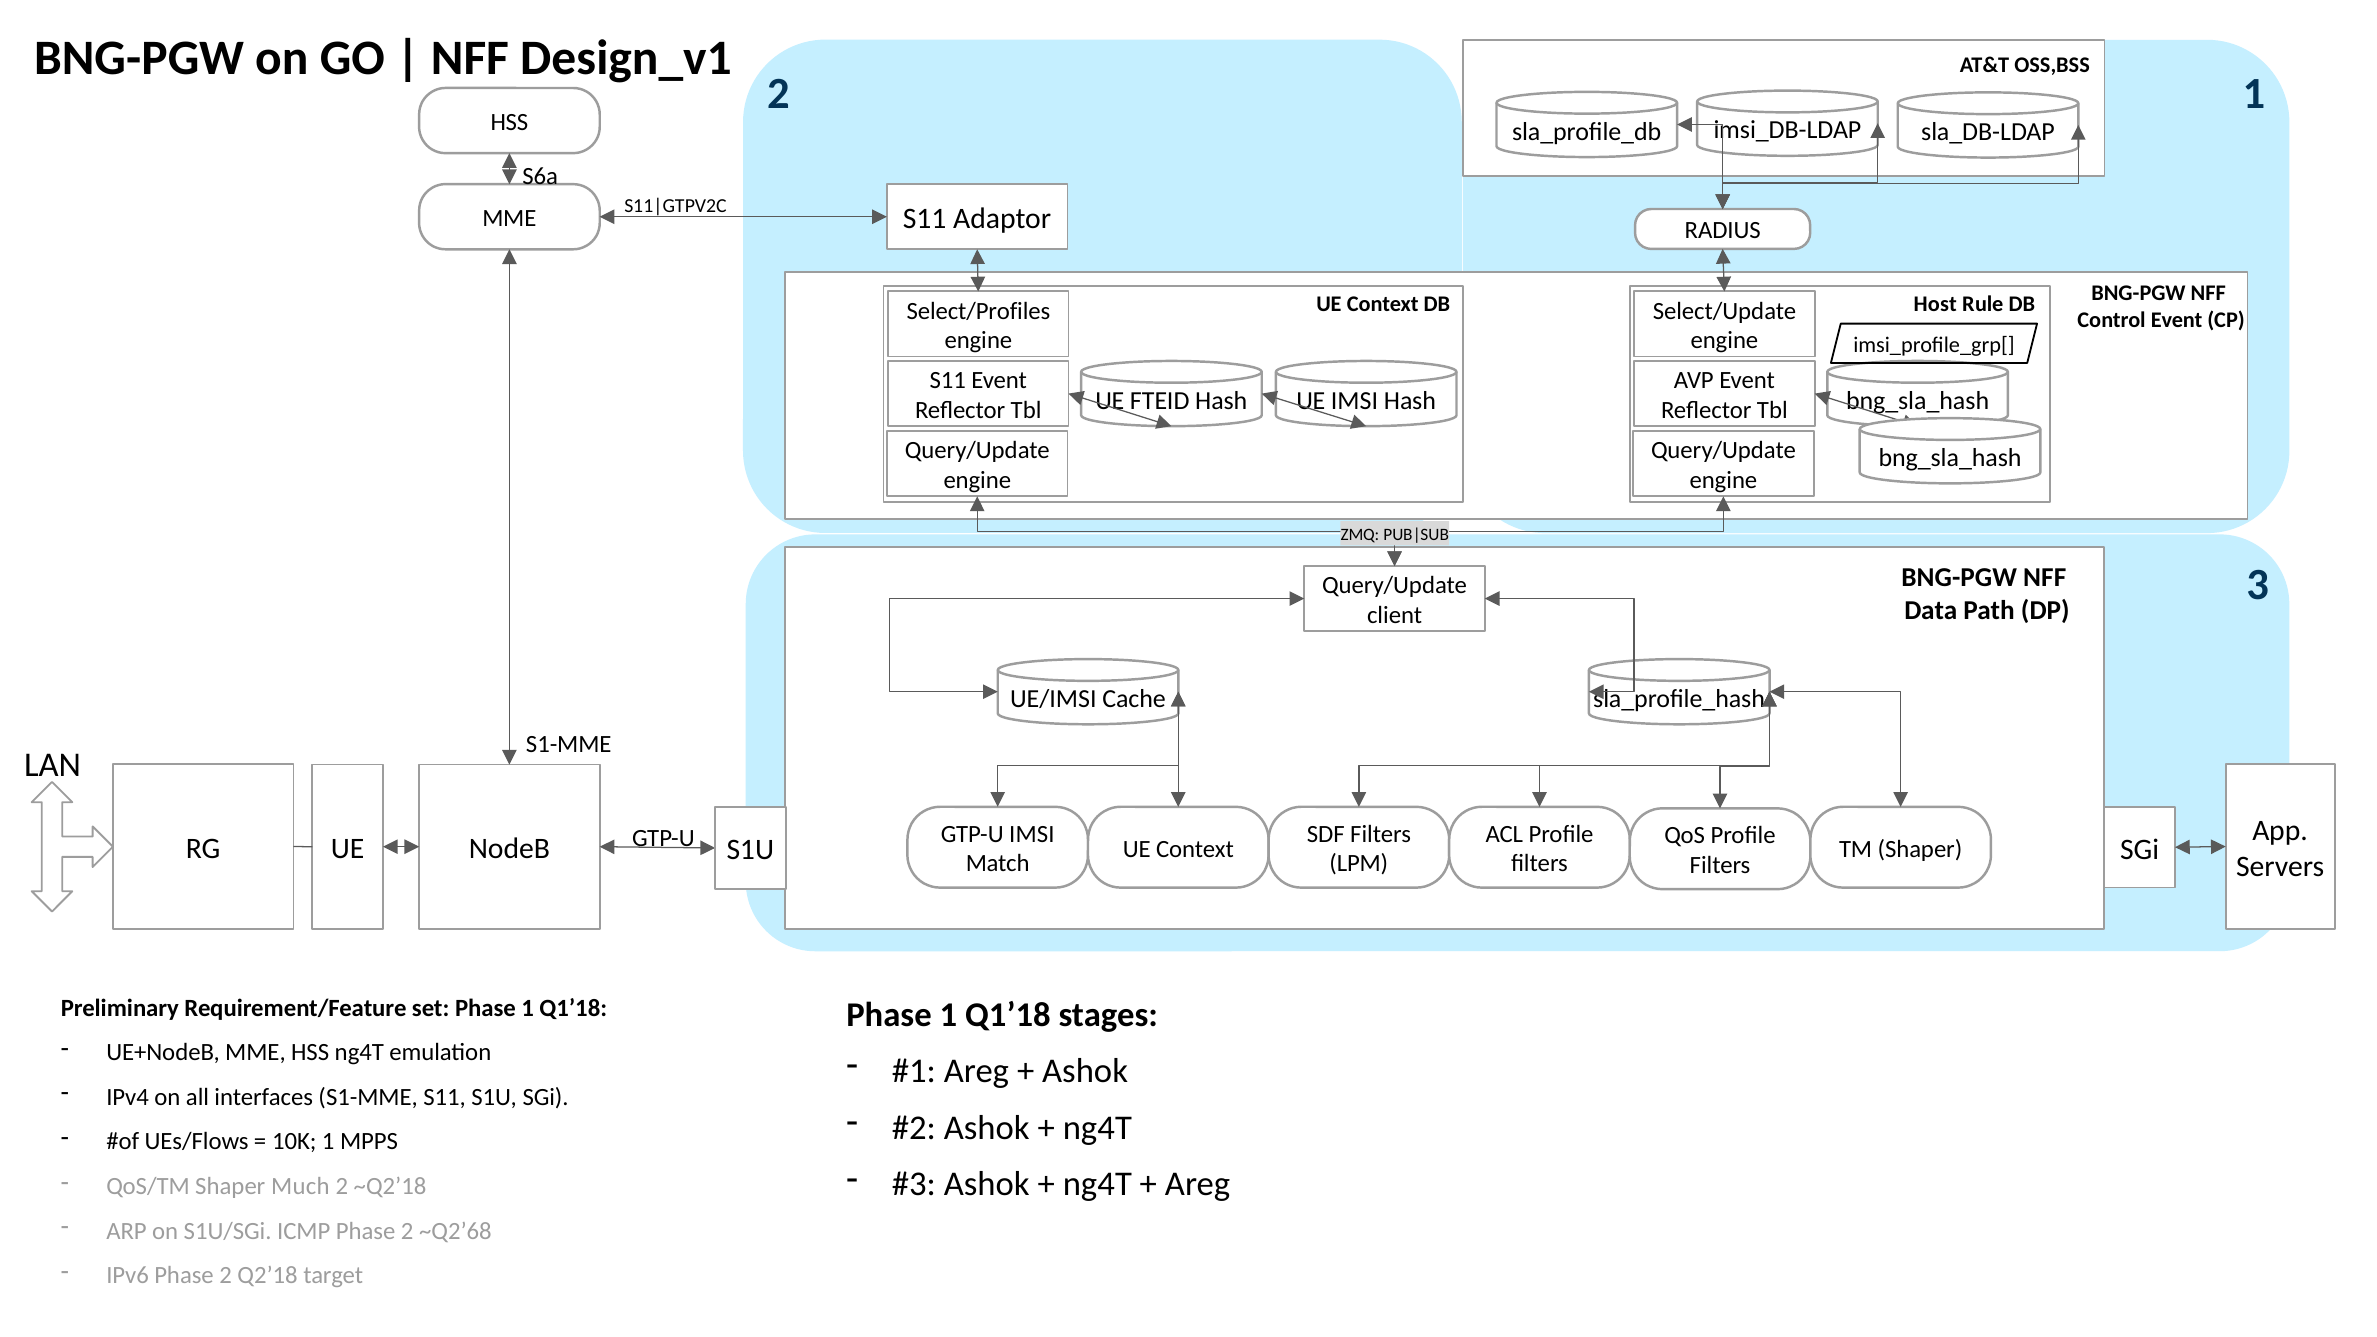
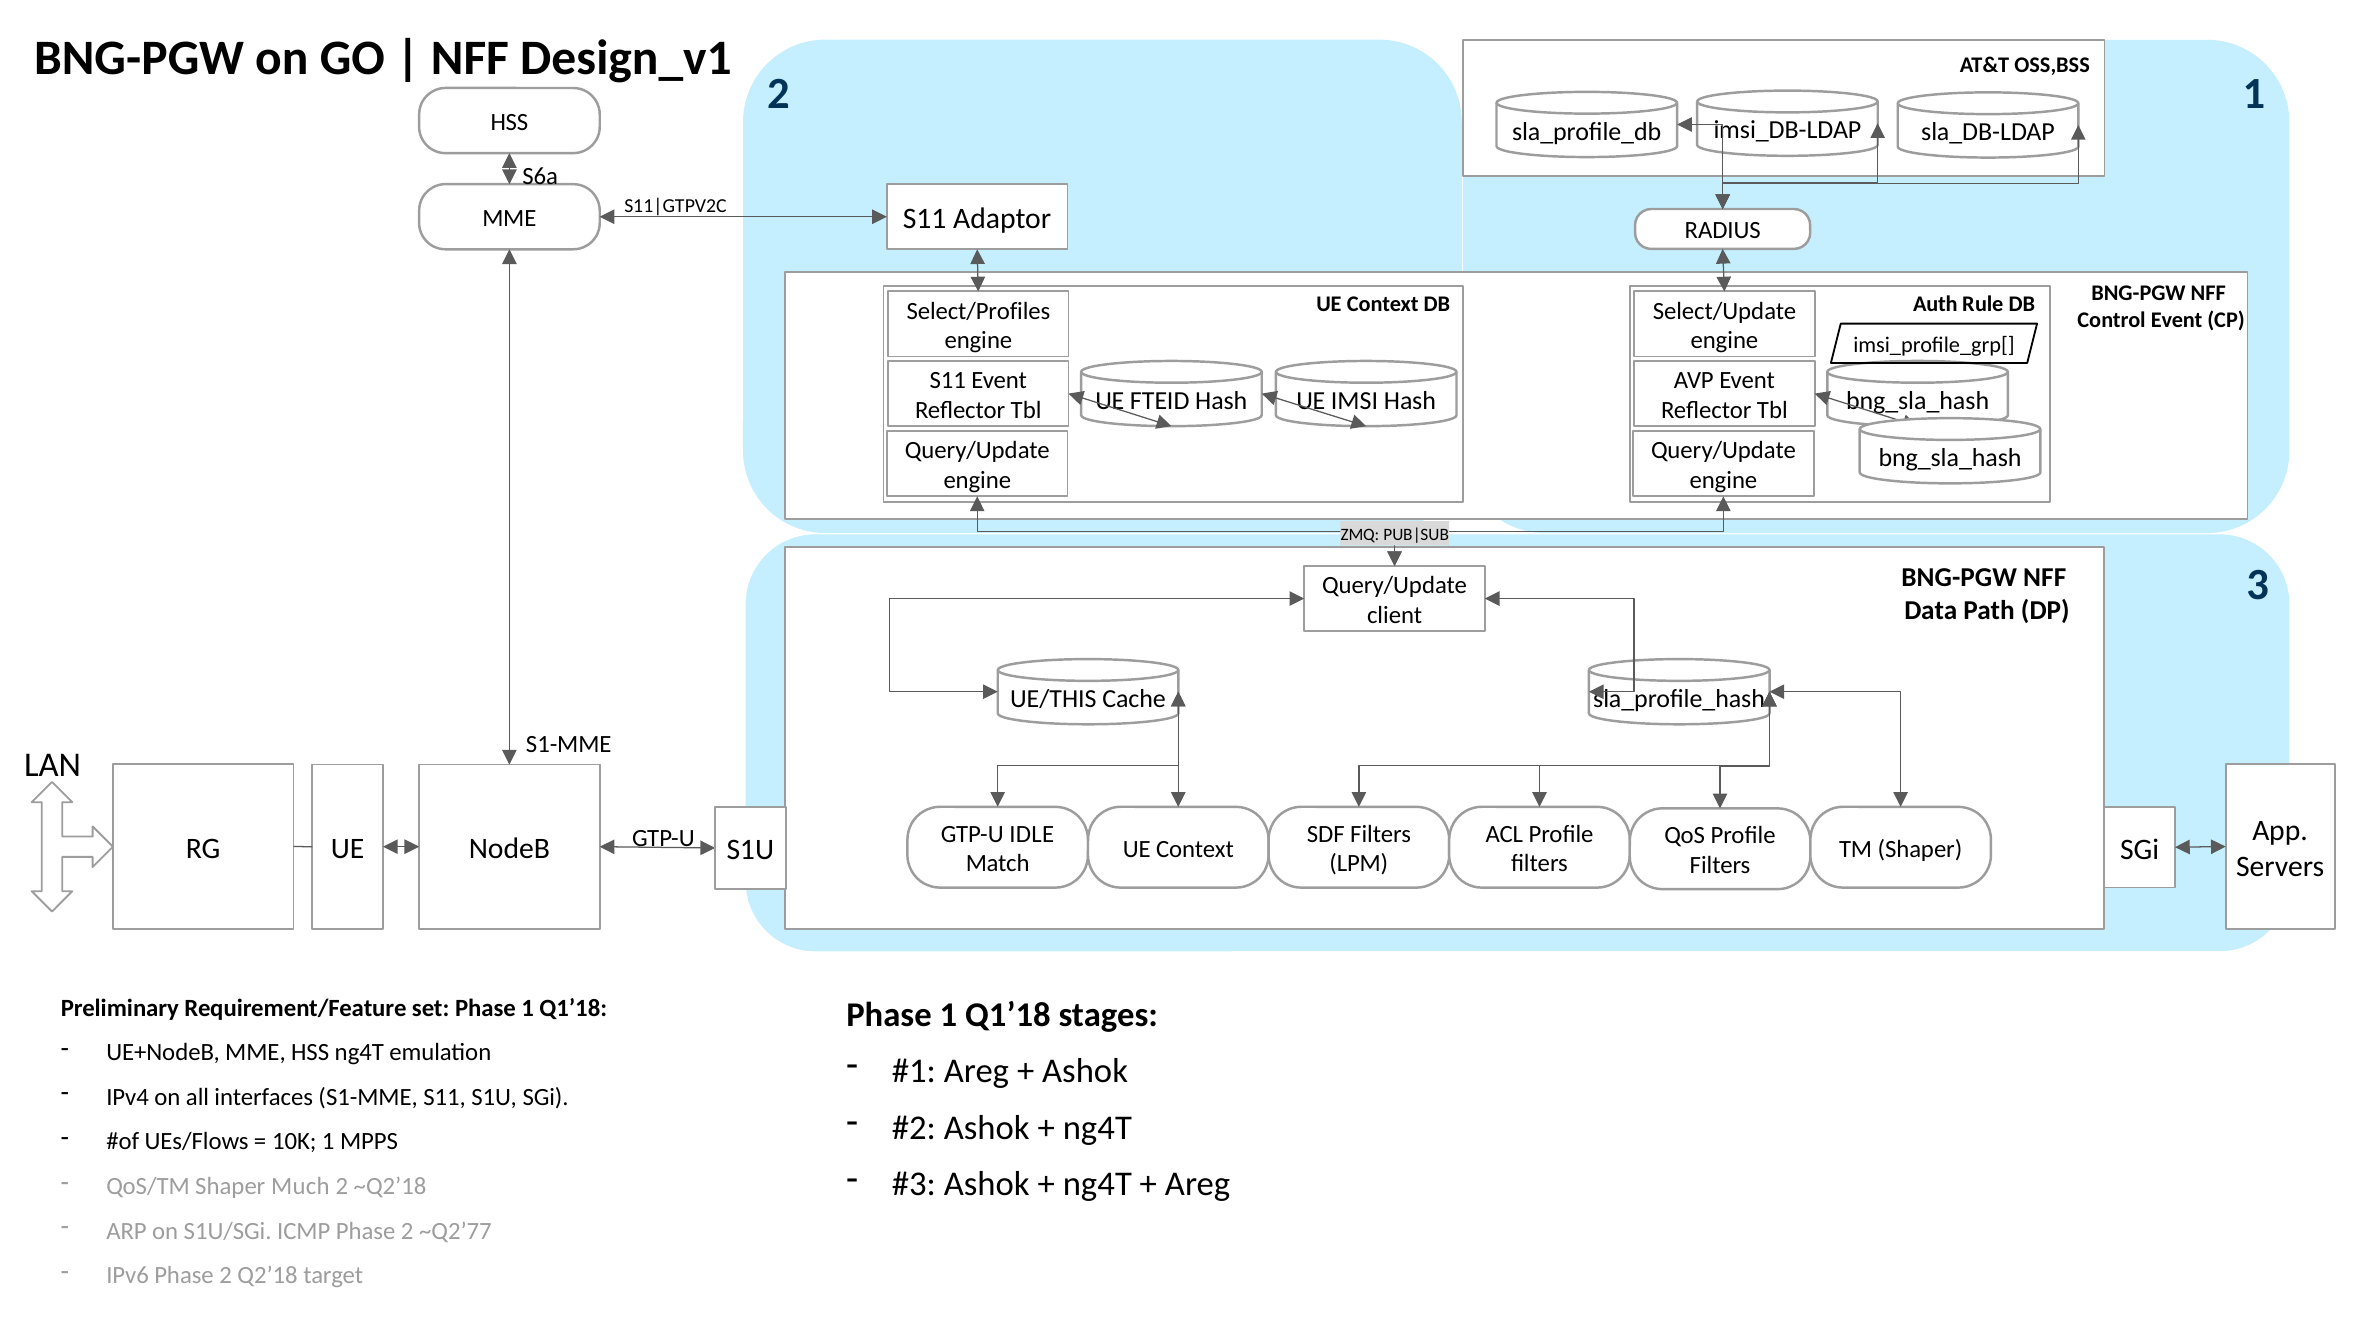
Host: Host -> Auth
UE/IMSI: UE/IMSI -> UE/THIS
GTP-U IMSI: IMSI -> IDLE
~Q2’68: ~Q2’68 -> ~Q2’77
